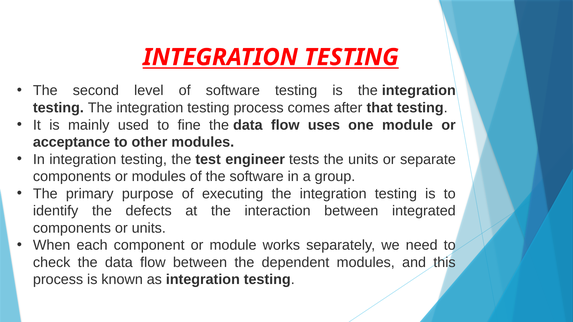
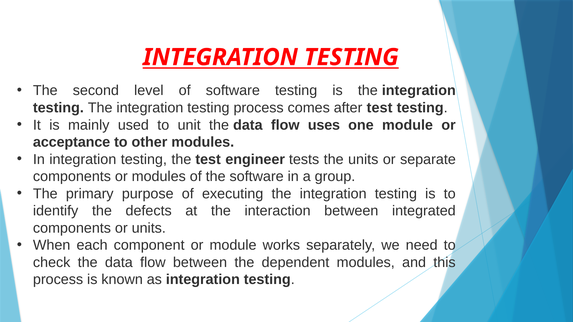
after that: that -> test
fine: fine -> unit
